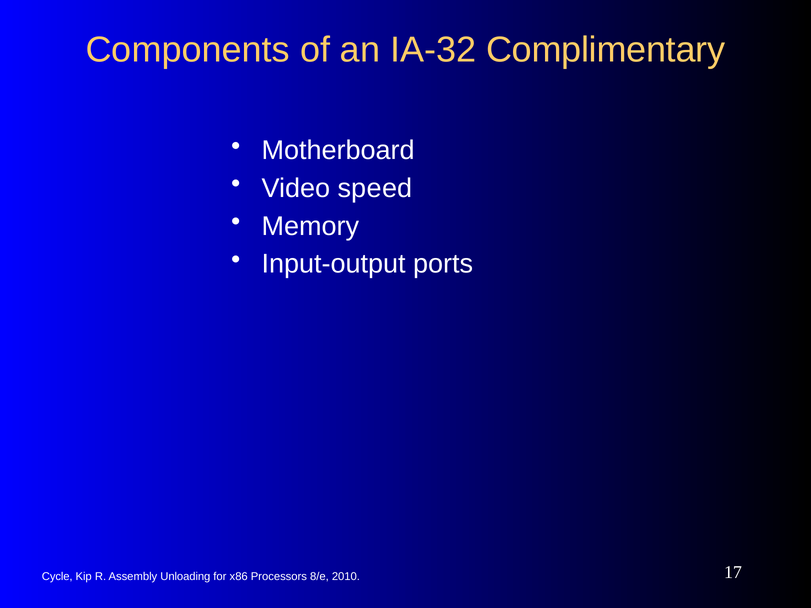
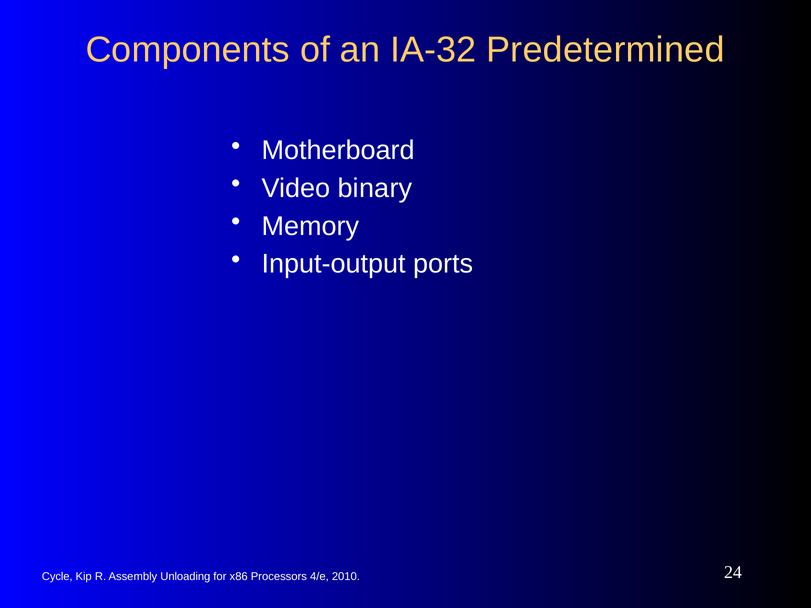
Complimentary: Complimentary -> Predetermined
speed: speed -> binary
8/e: 8/e -> 4/e
17: 17 -> 24
